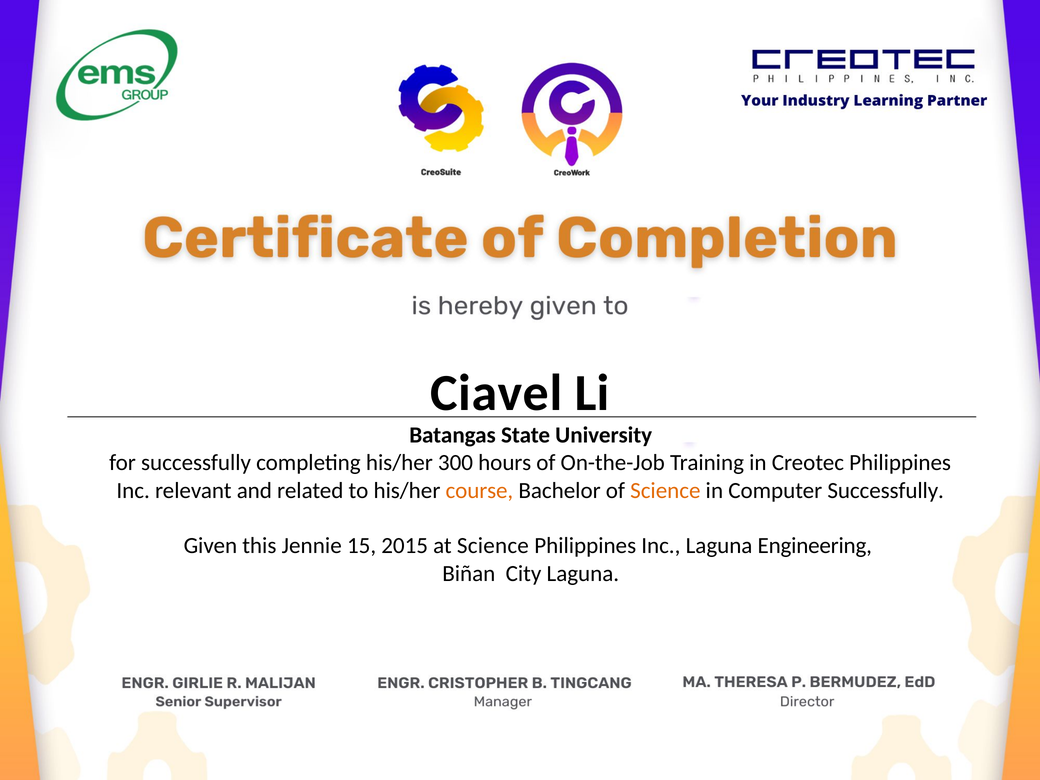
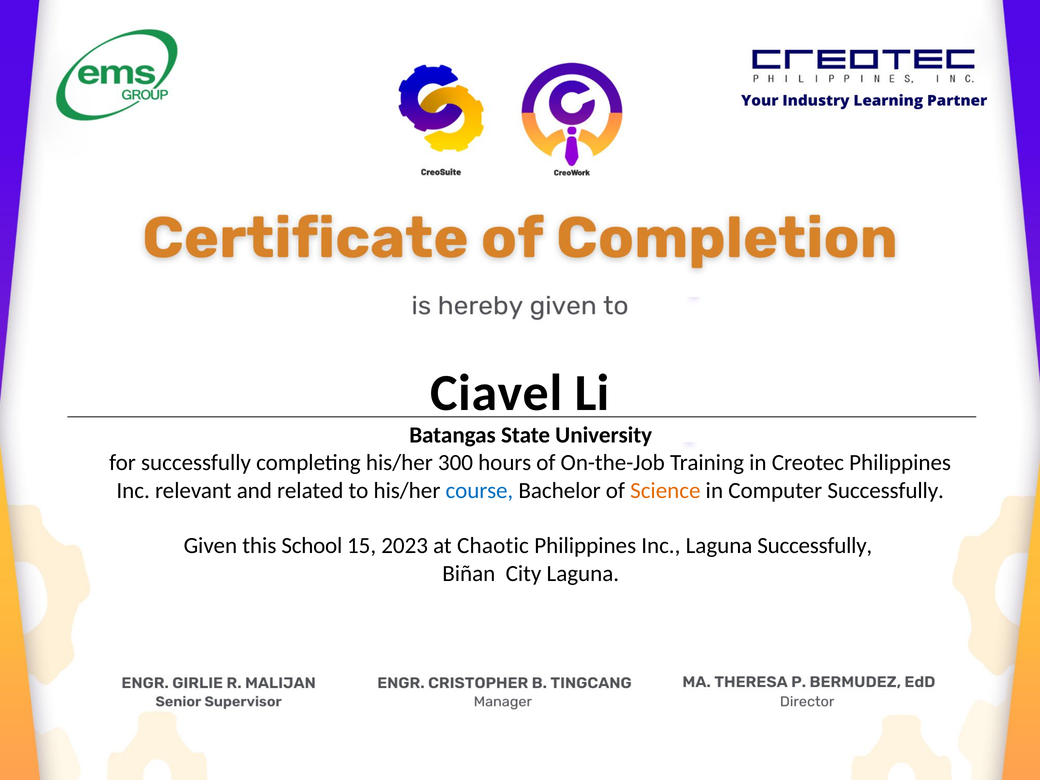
course colour: orange -> blue
Jennie: Jennie -> School
2015: 2015 -> 2023
at Science: Science -> Chaotic
Laguna Engineering: Engineering -> Successfully
